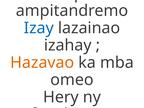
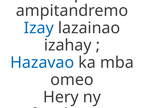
Hazavao colour: orange -> blue
